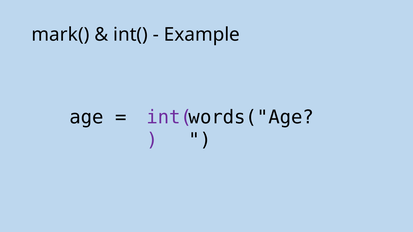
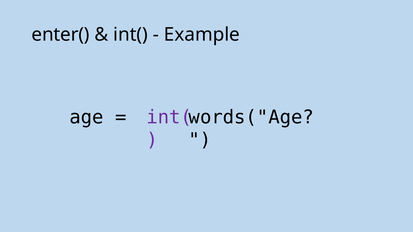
mark(: mark( -> enter(
